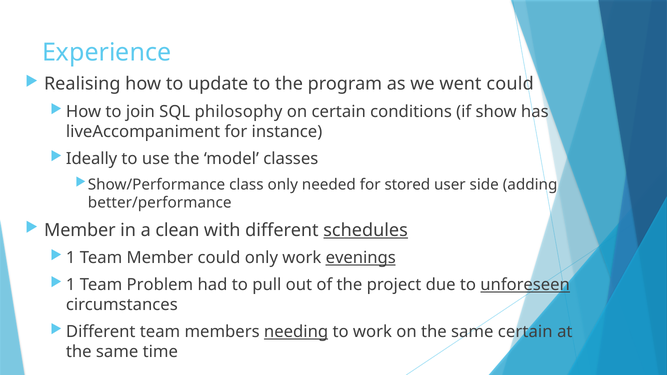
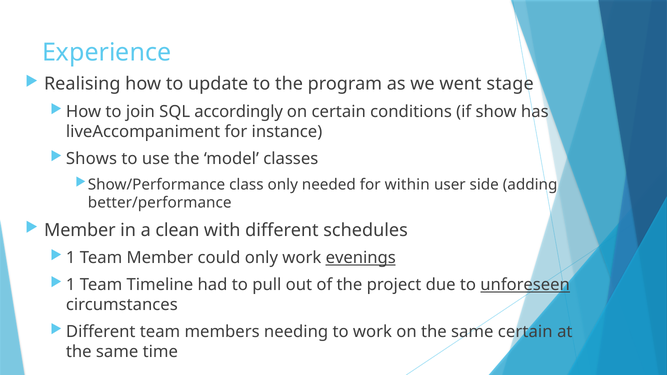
went could: could -> stage
philosophy: philosophy -> accordingly
Ideally: Ideally -> Shows
stored: stored -> within
schedules underline: present -> none
Problem: Problem -> Timeline
needing underline: present -> none
